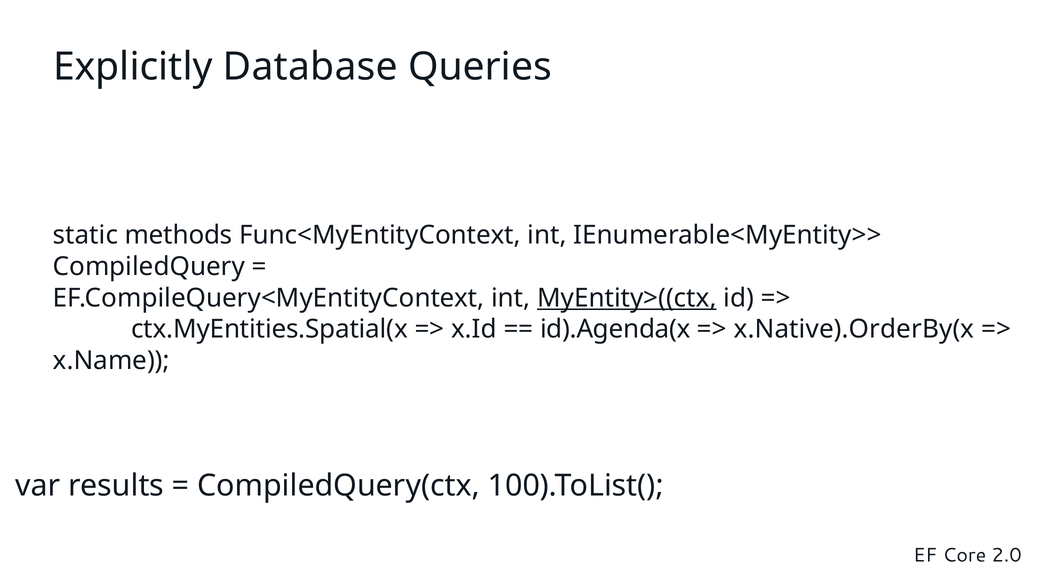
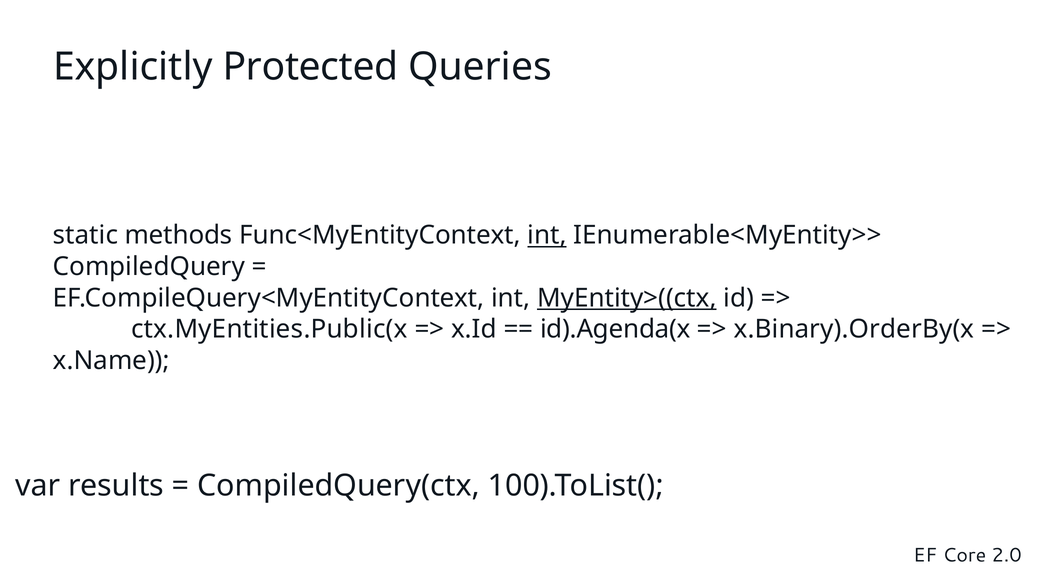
Database: Database -> Protected
int at (547, 235) underline: none -> present
ctx.MyEntities.Spatial(x: ctx.MyEntities.Spatial(x -> ctx.MyEntities.Public(x
x.Native).OrderBy(x: x.Native).OrderBy(x -> x.Binary).OrderBy(x
